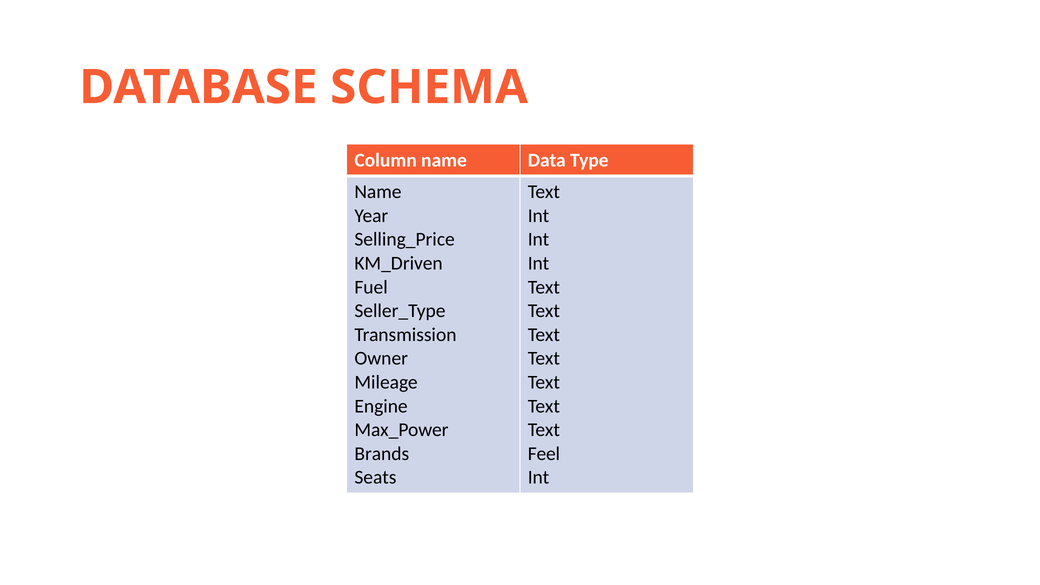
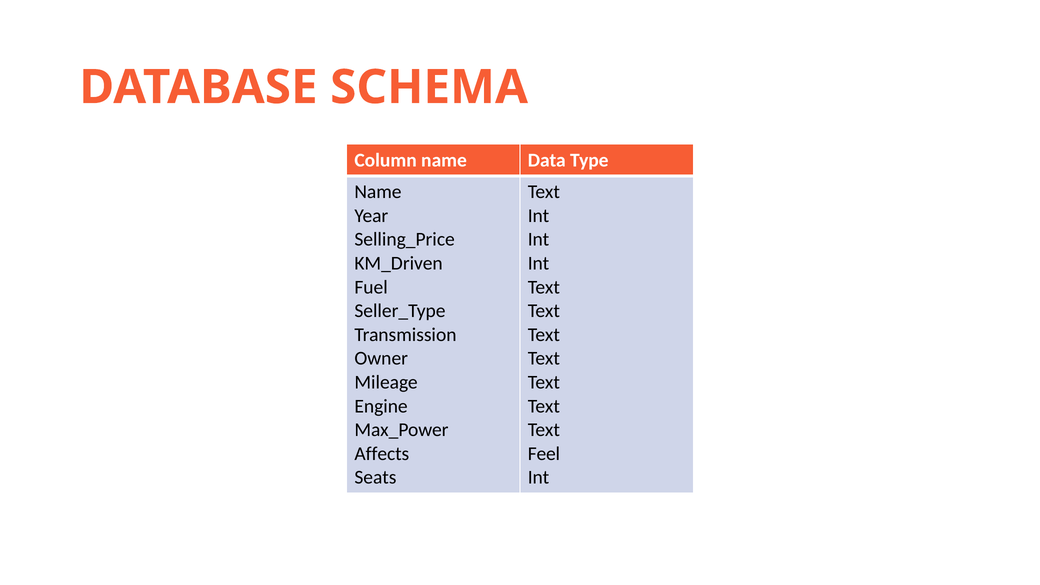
Brands: Brands -> Affects
